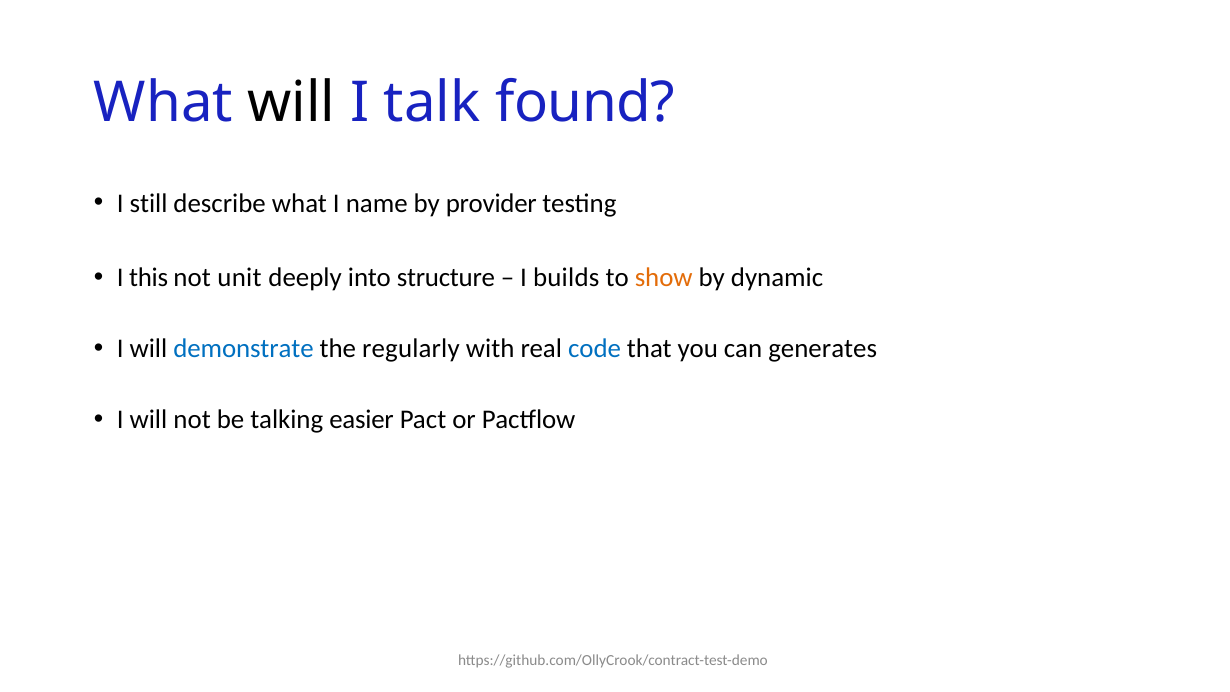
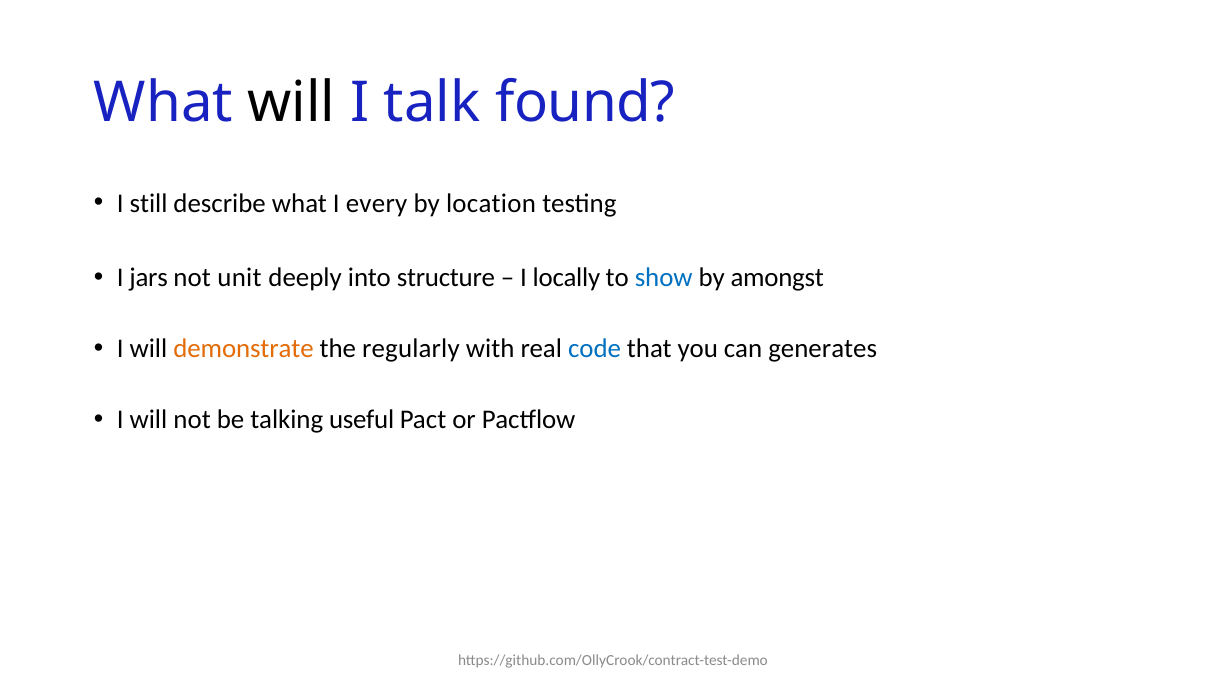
name: name -> every
provider: provider -> location
this: this -> jars
builds: builds -> locally
show colour: orange -> blue
dynamic: dynamic -> amongst
demonstrate colour: blue -> orange
easier: easier -> useful
